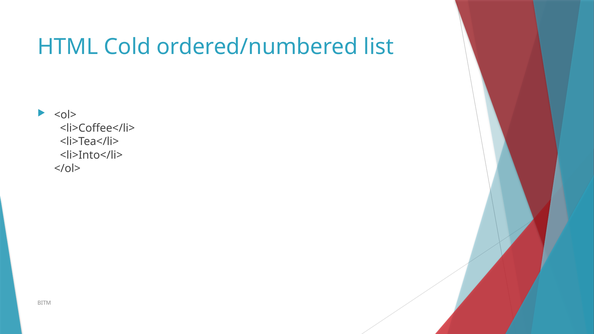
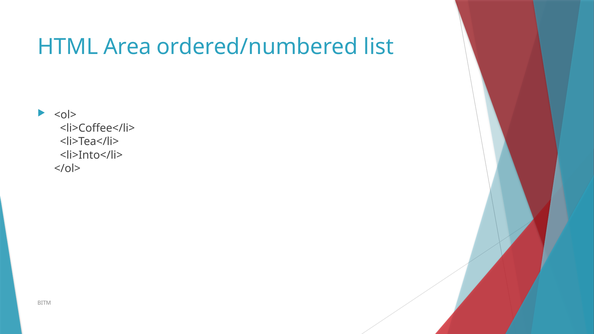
Cold: Cold -> Area
